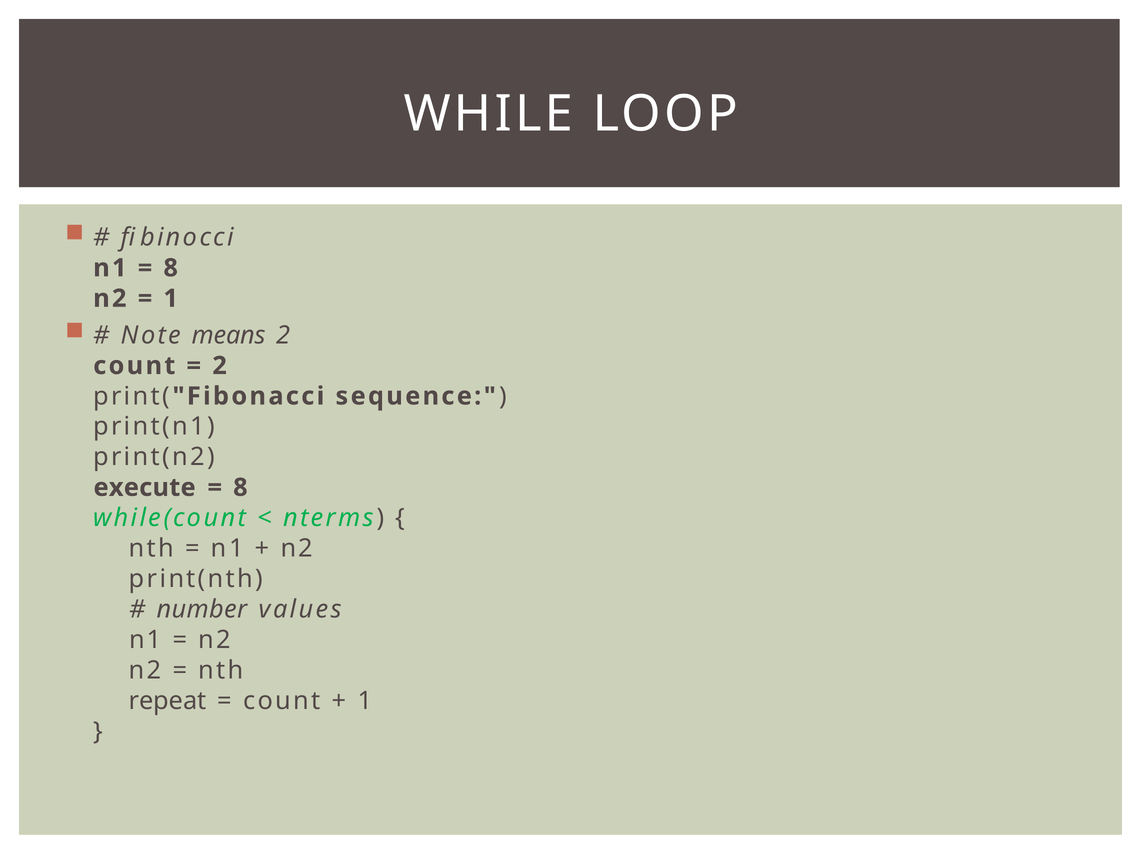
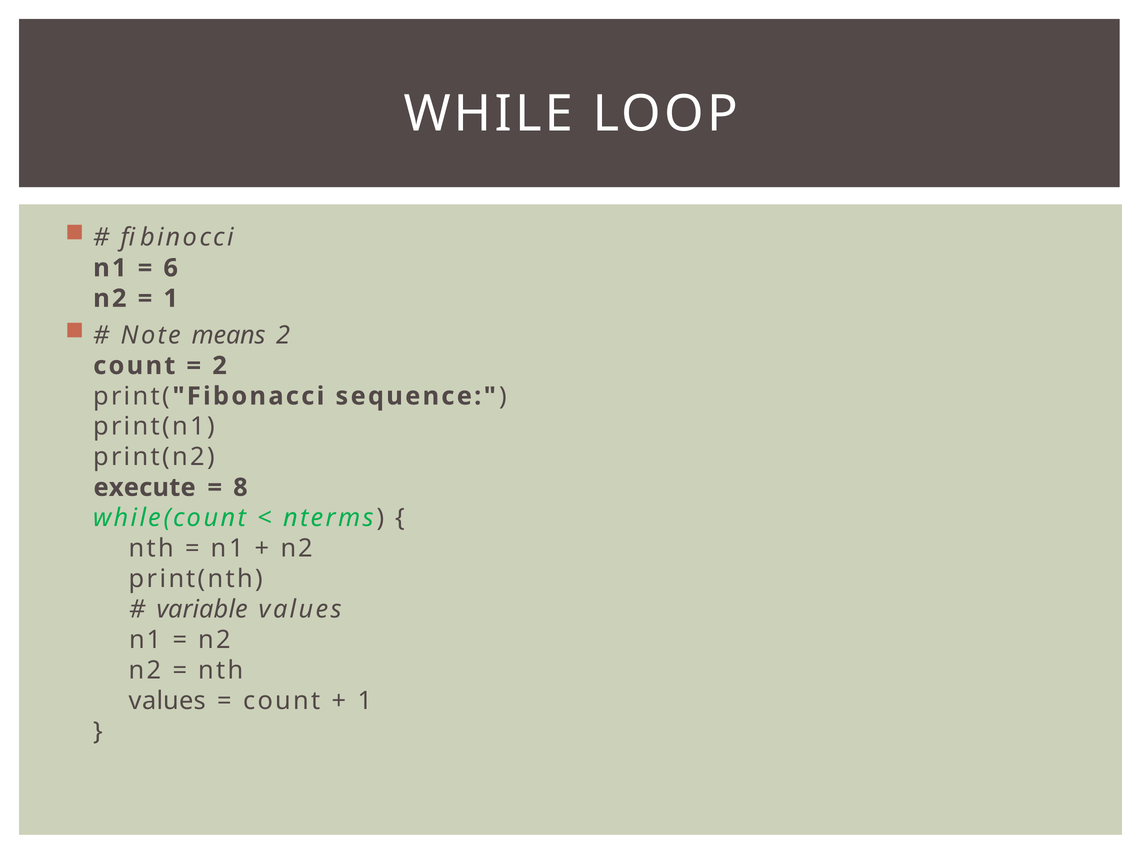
8 at (171, 268): 8 -> 6
number: number -> variable
repeat at (168, 700): repeat -> values
